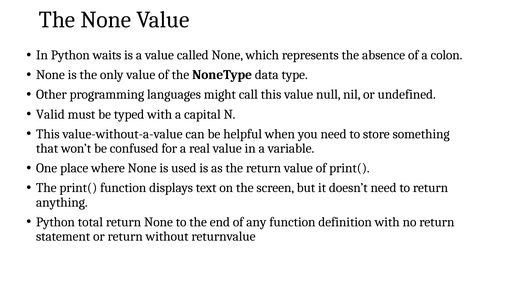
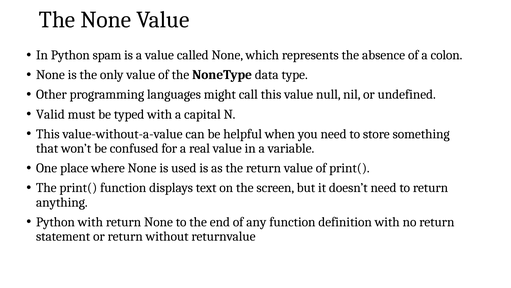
waits: waits -> spam
Python total: total -> with
